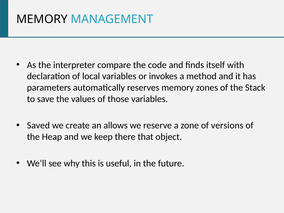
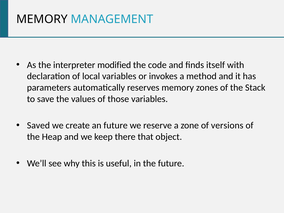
compare: compare -> modified
an allows: allows -> future
